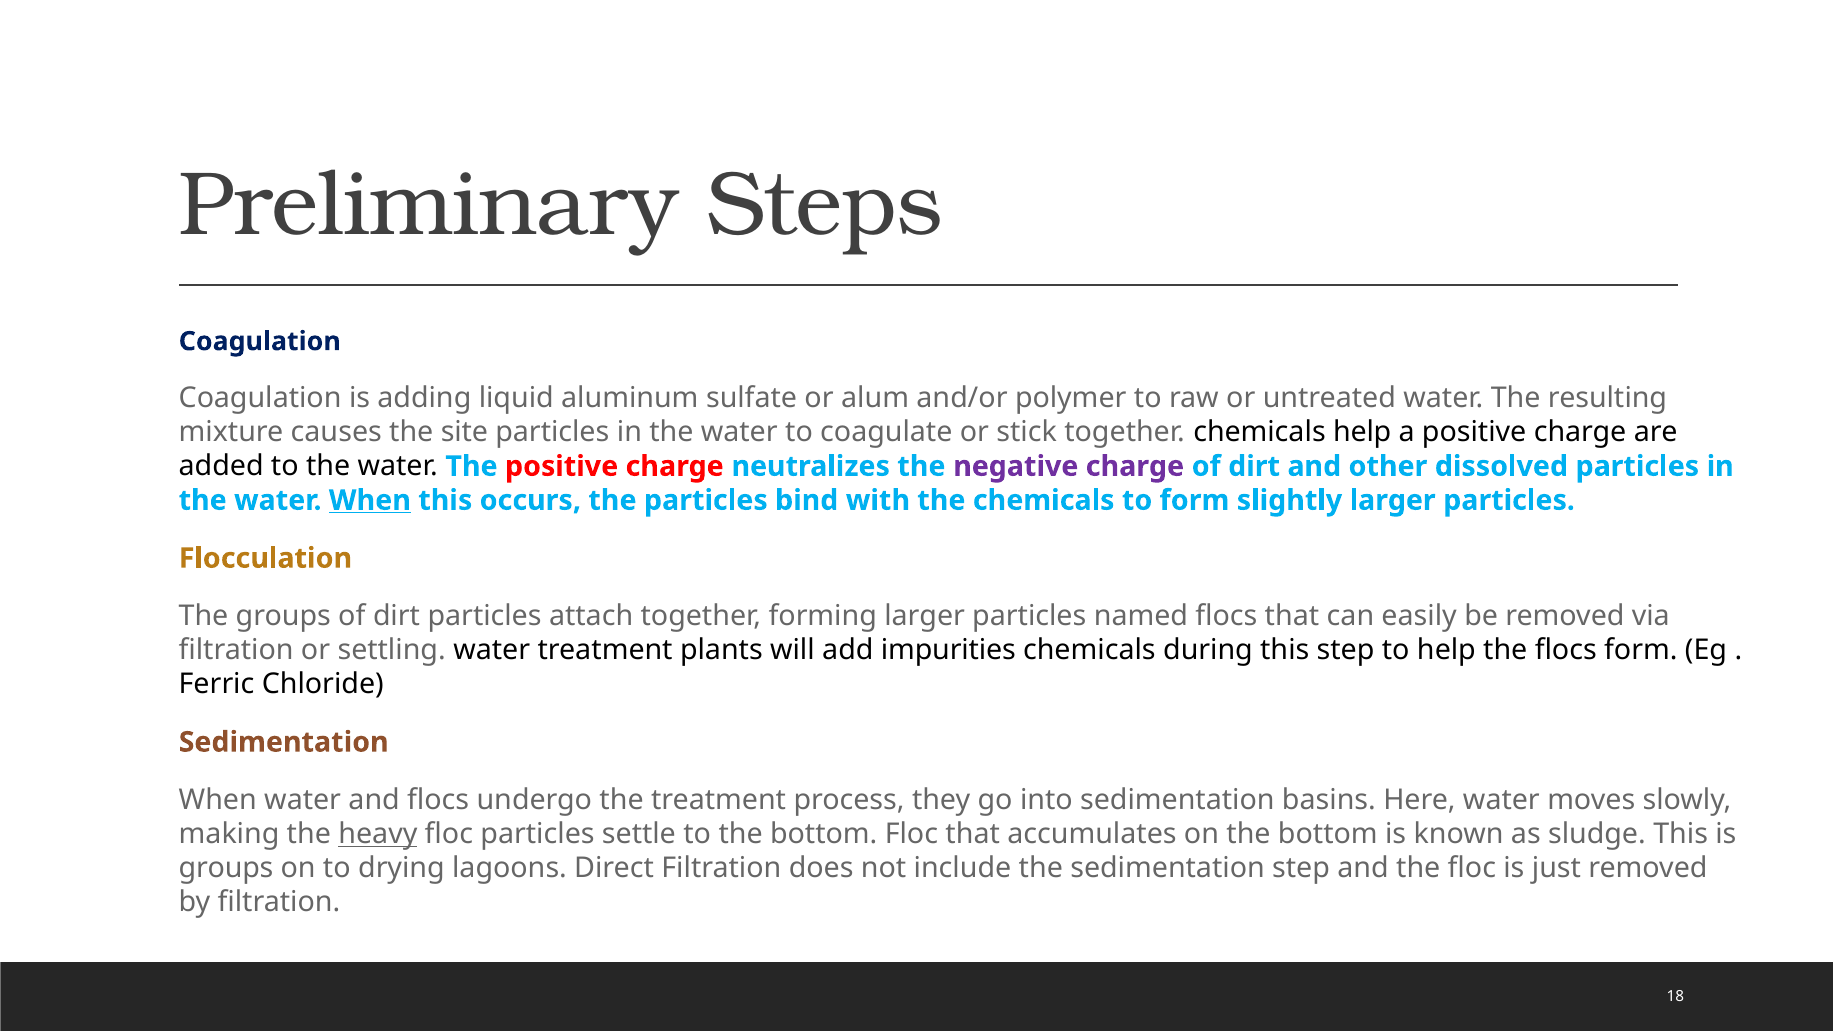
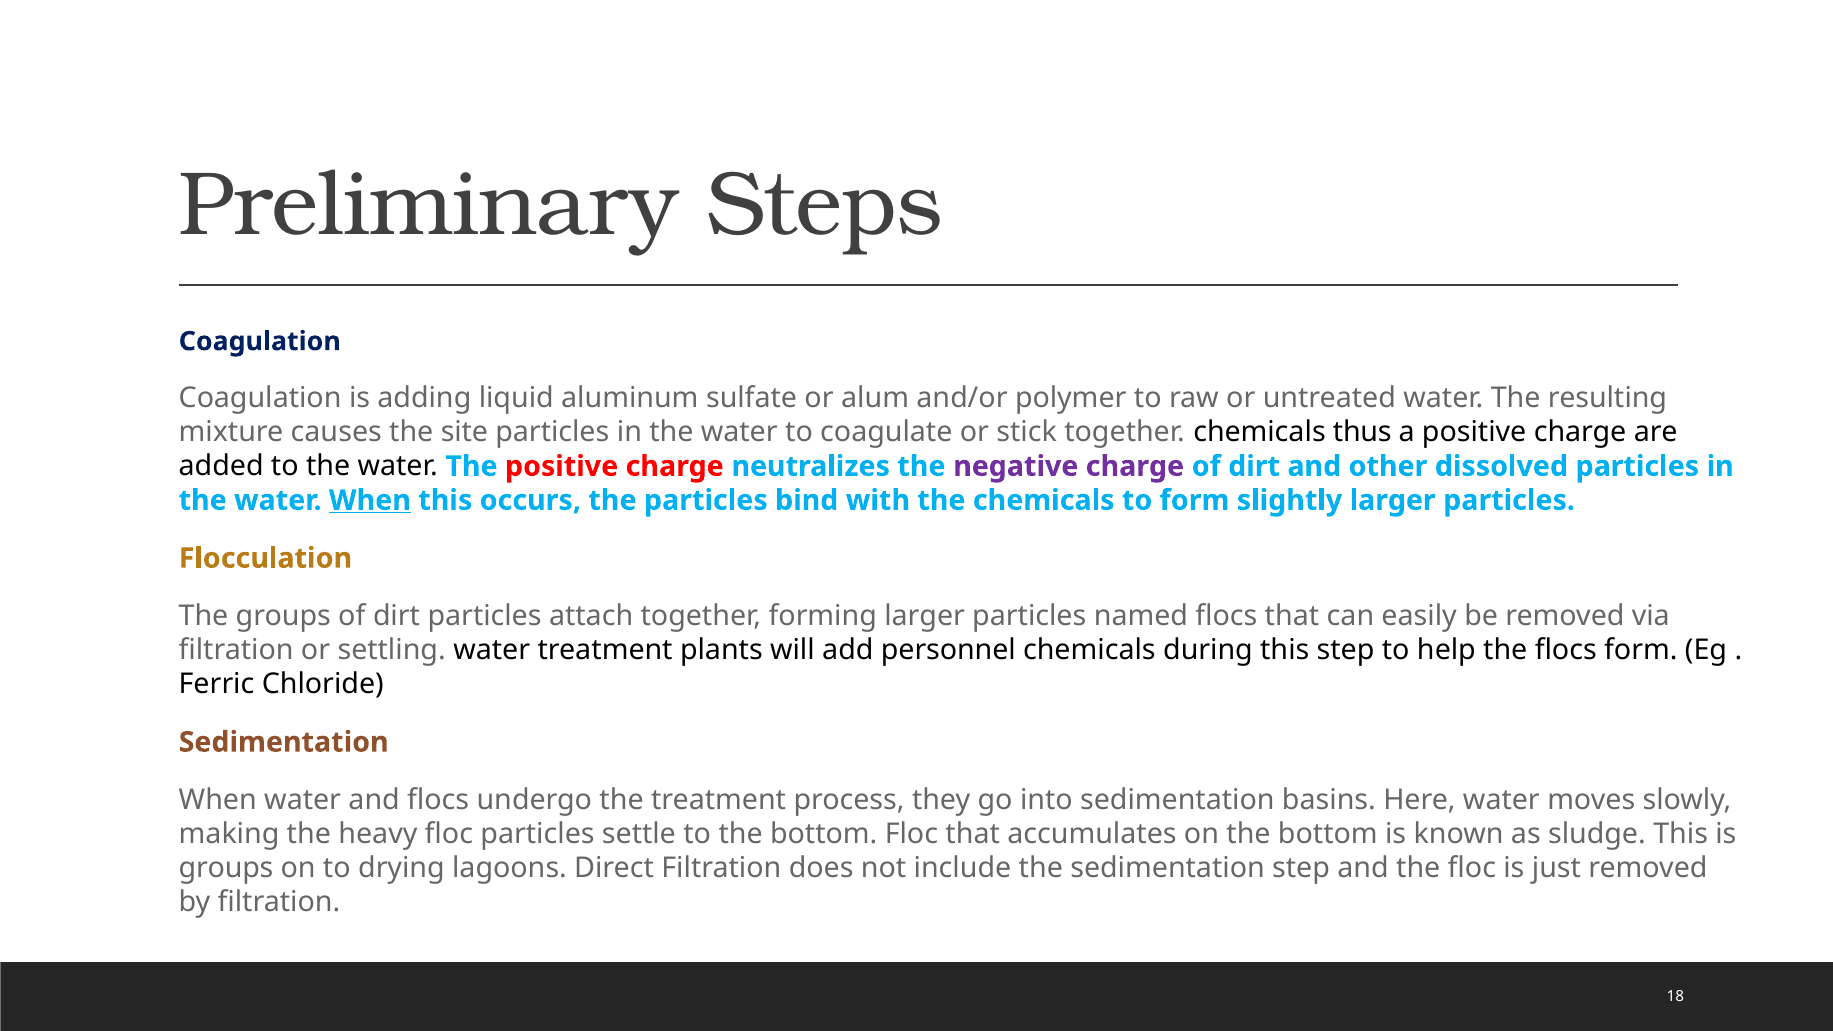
chemicals help: help -> thus
impurities: impurities -> personnel
heavy underline: present -> none
